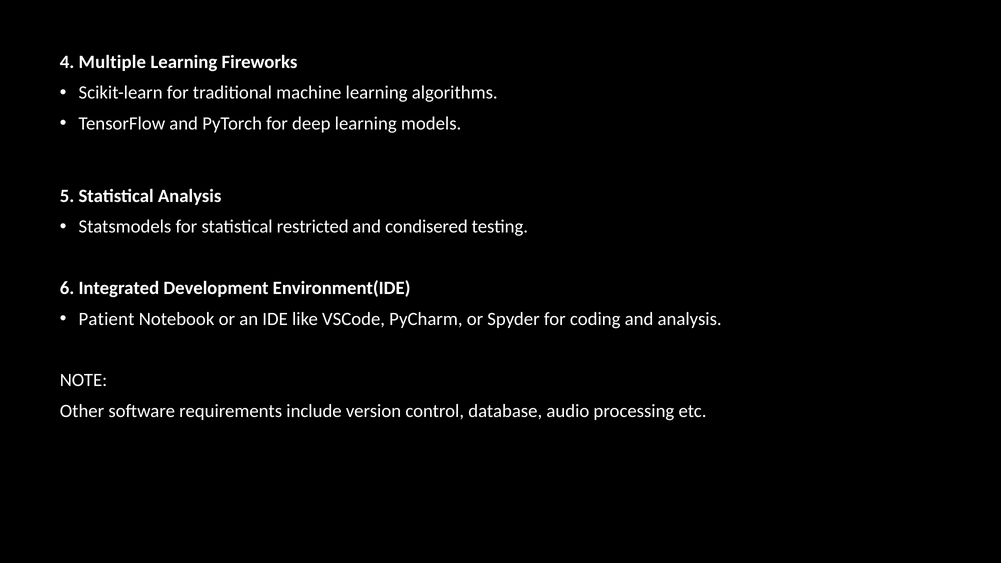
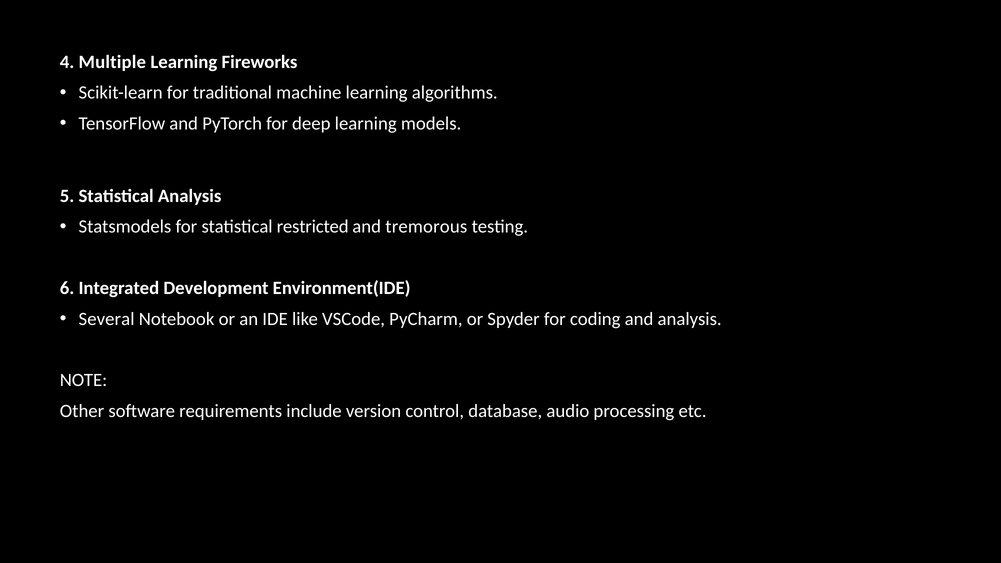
condisered: condisered -> tremorous
Patient: Patient -> Several
